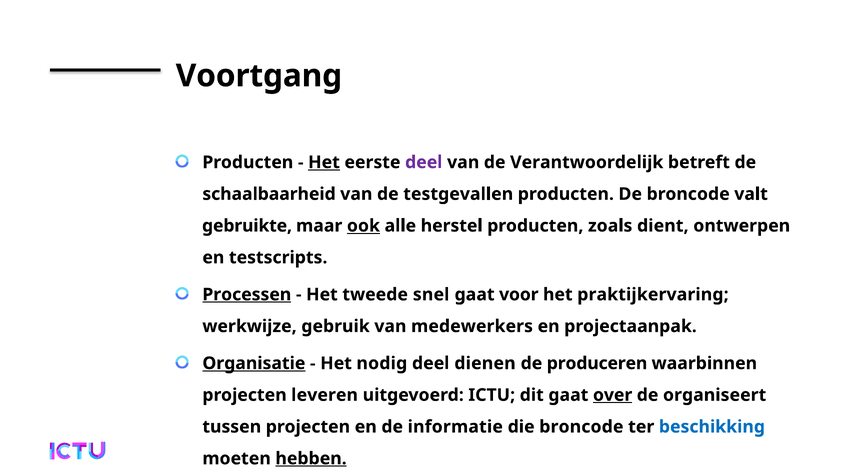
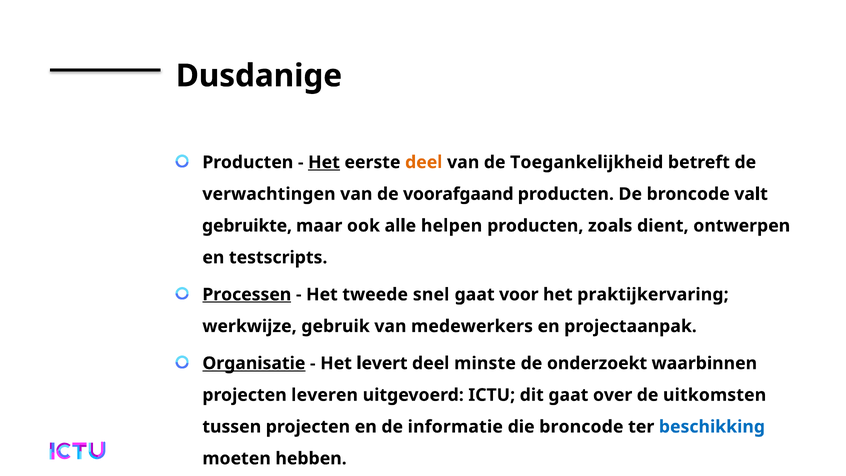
Voortgang: Voortgang -> Dusdanige
deel at (424, 162) colour: purple -> orange
Verantwoordelijk: Verantwoordelijk -> Toegankelijkheid
schaalbaarheid: schaalbaarheid -> verwachtingen
testgevallen: testgevallen -> voorafgaand
ook underline: present -> none
herstel: herstel -> helpen
nodig: nodig -> levert
dienen: dienen -> minste
produceren: produceren -> onderzoekt
over underline: present -> none
organiseert: organiseert -> uitkomsten
hebben underline: present -> none
